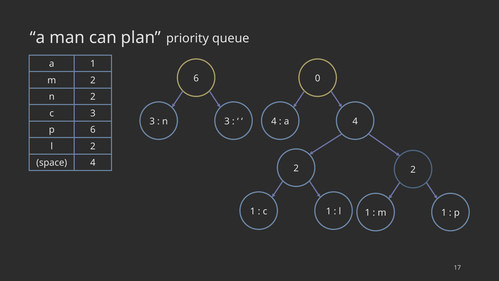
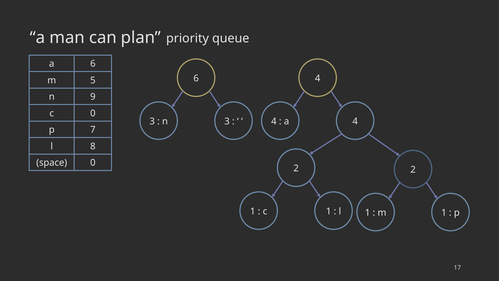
a 1: 1 -> 6
6 0: 0 -> 4
2 at (93, 80): 2 -> 5
n 2: 2 -> 9
c 3: 3 -> 0
p 6: 6 -> 7
l 2: 2 -> 8
space 4: 4 -> 0
